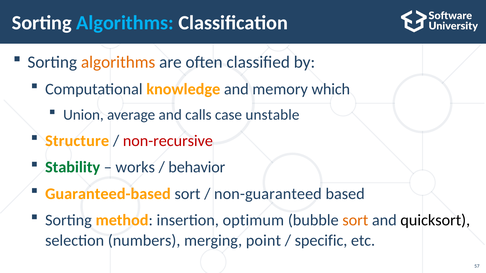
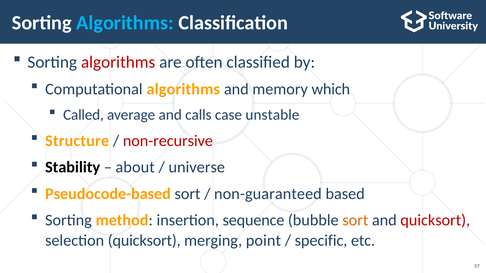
algorithms at (118, 62) colour: orange -> red
Computational knowledge: knowledge -> algorithms
Union: Union -> Called
Stability colour: green -> black
works: works -> about
behavior: behavior -> universe
Guaranteed-based: Guaranteed-based -> Pseudocode-based
optimum: optimum -> sequence
quicksort at (435, 221) colour: black -> red
selection numbers: numbers -> quicksort
